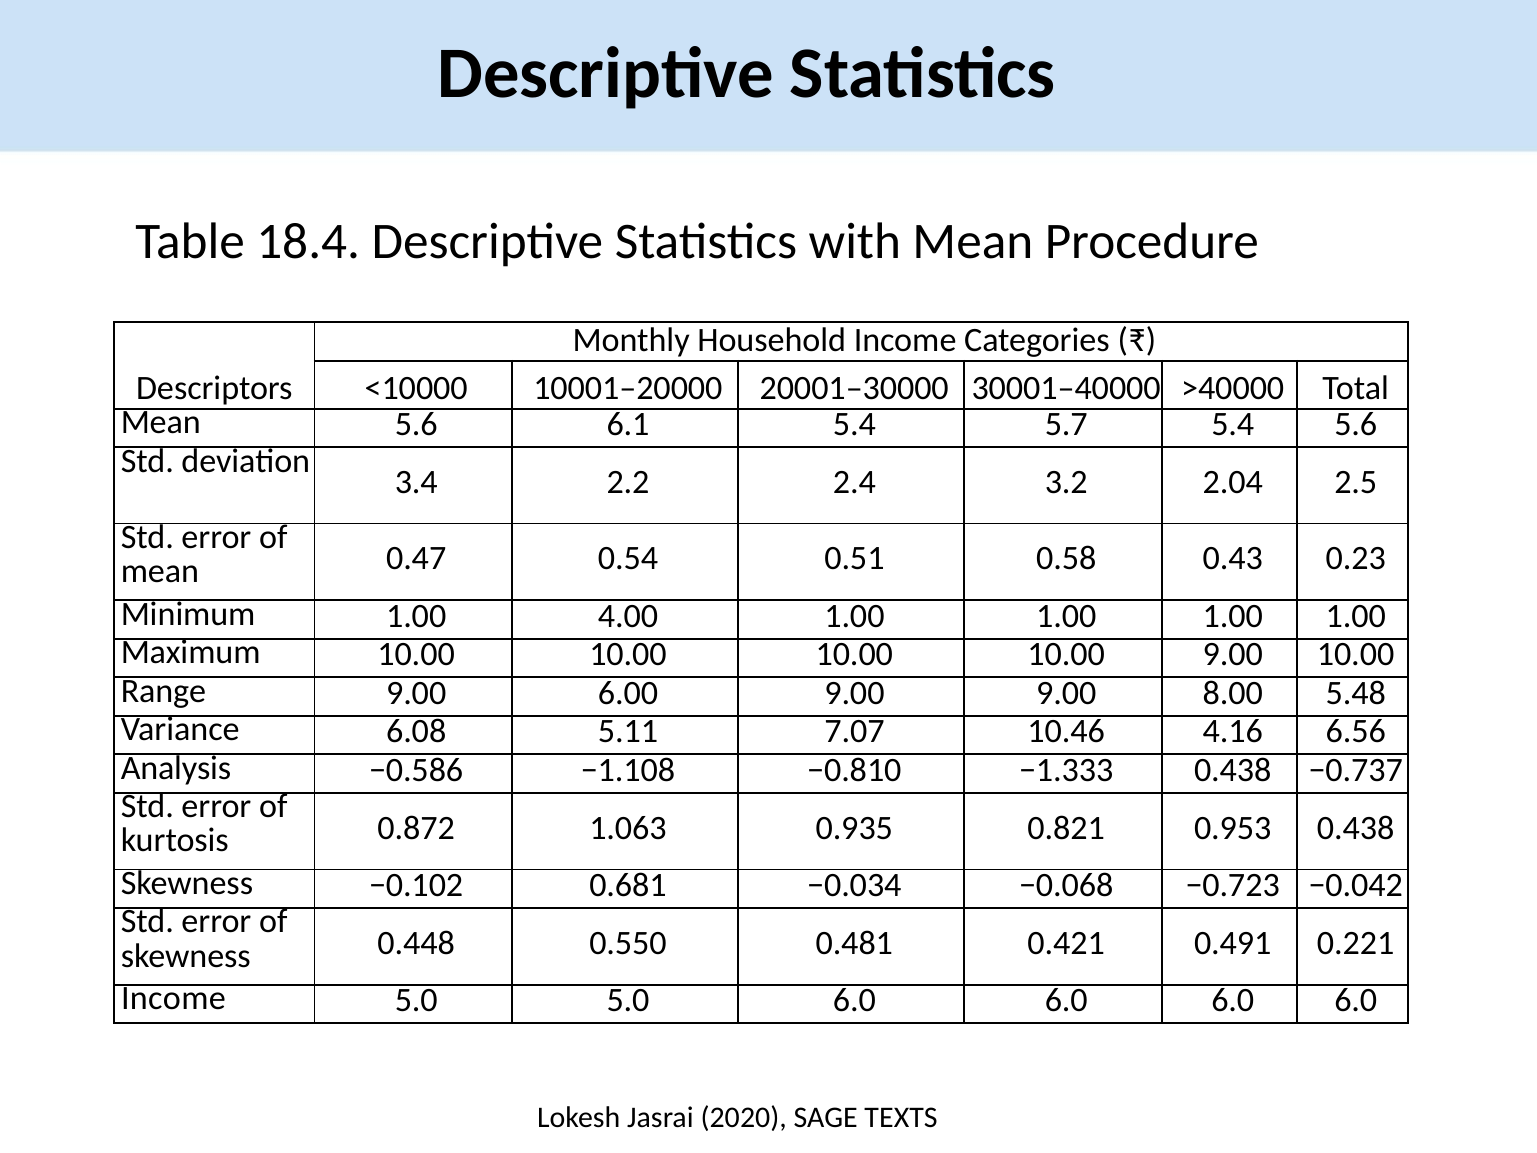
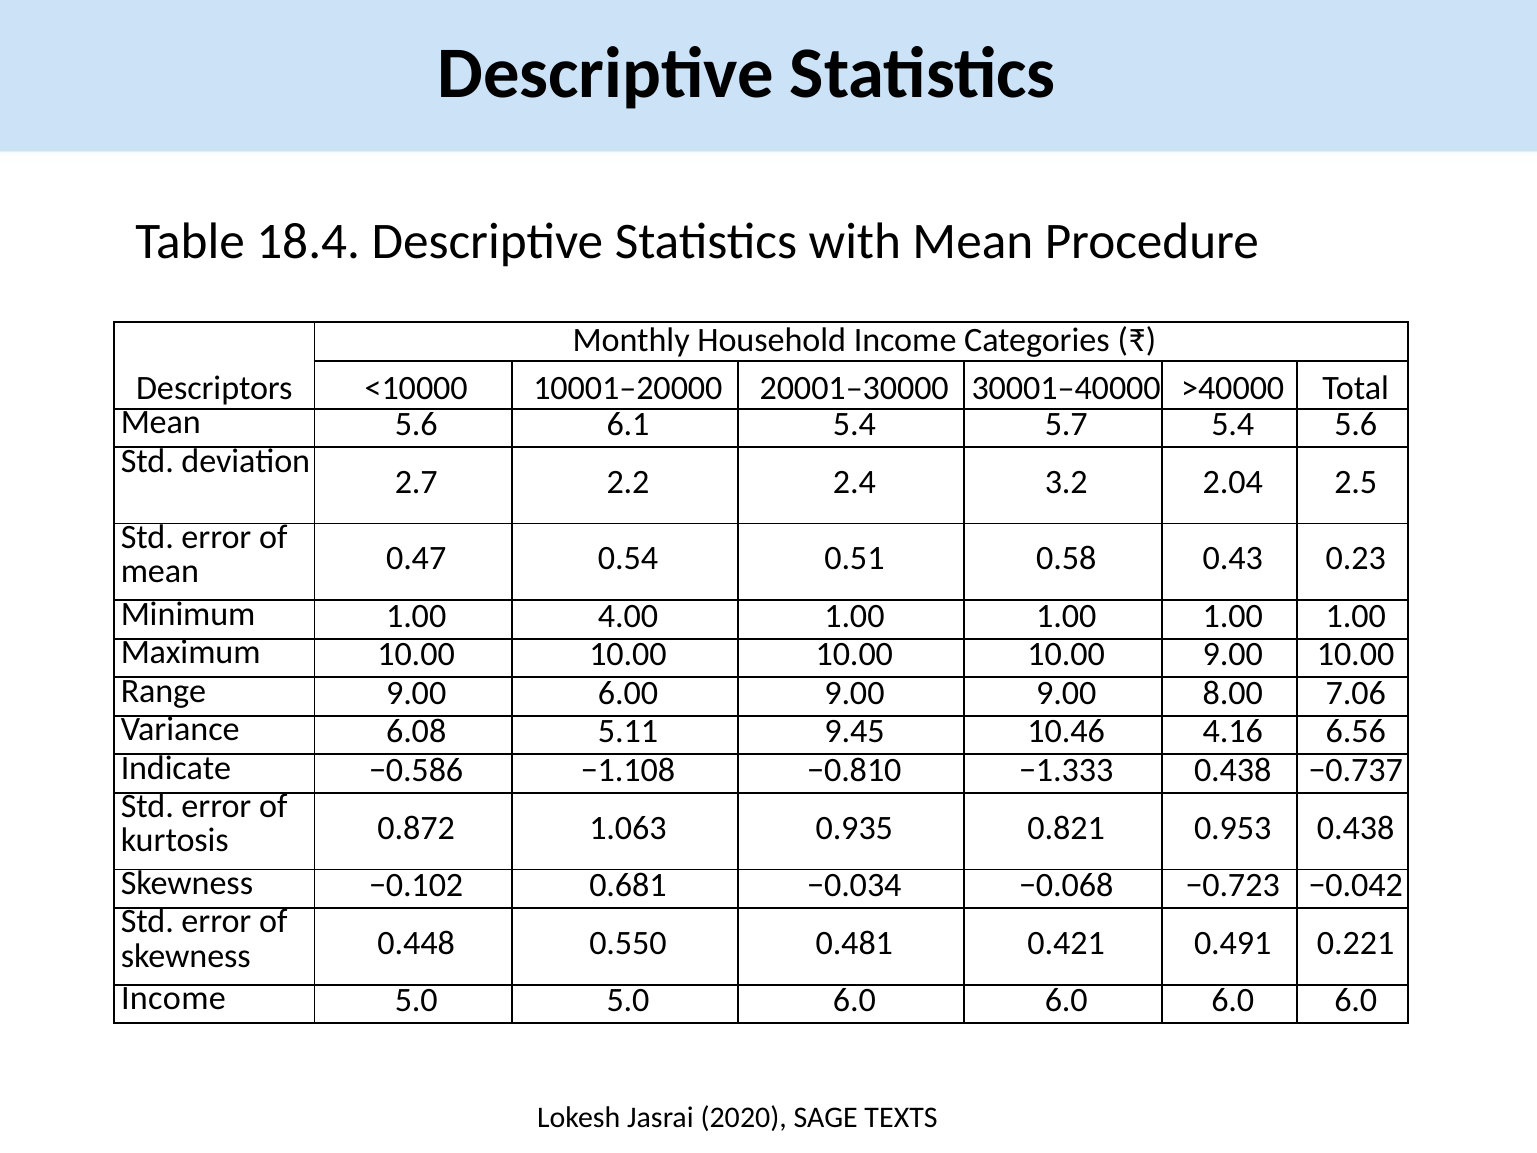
3.4: 3.4 -> 2.7
5.48: 5.48 -> 7.06
7.07: 7.07 -> 9.45
Analysis: Analysis -> Indicate
